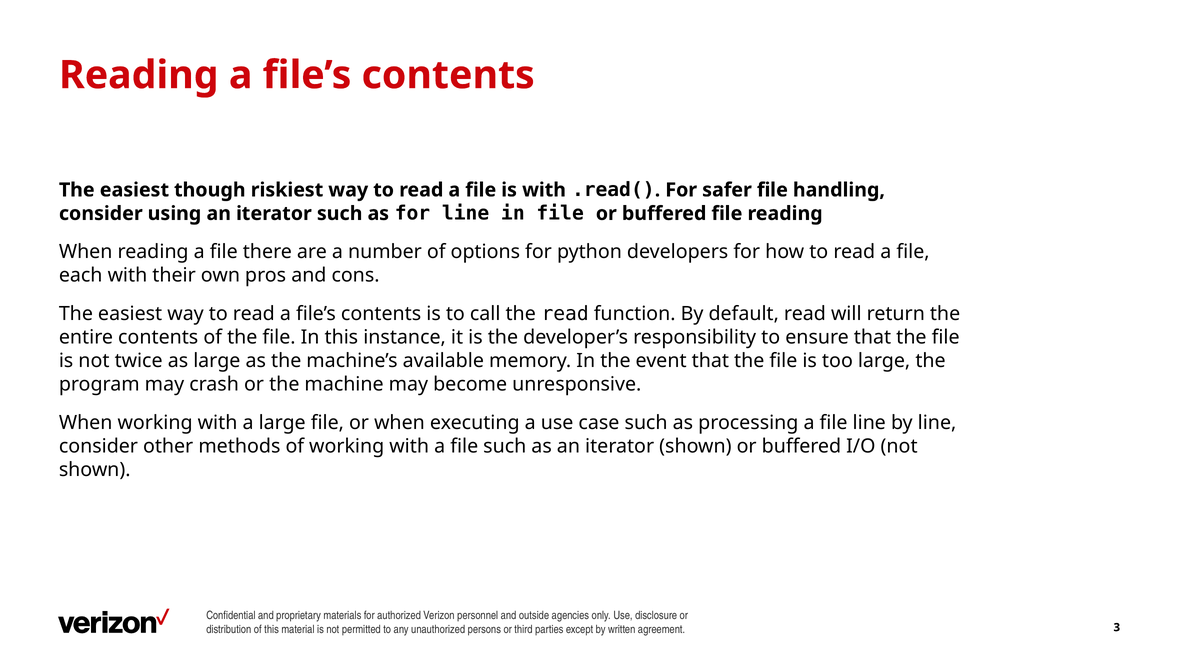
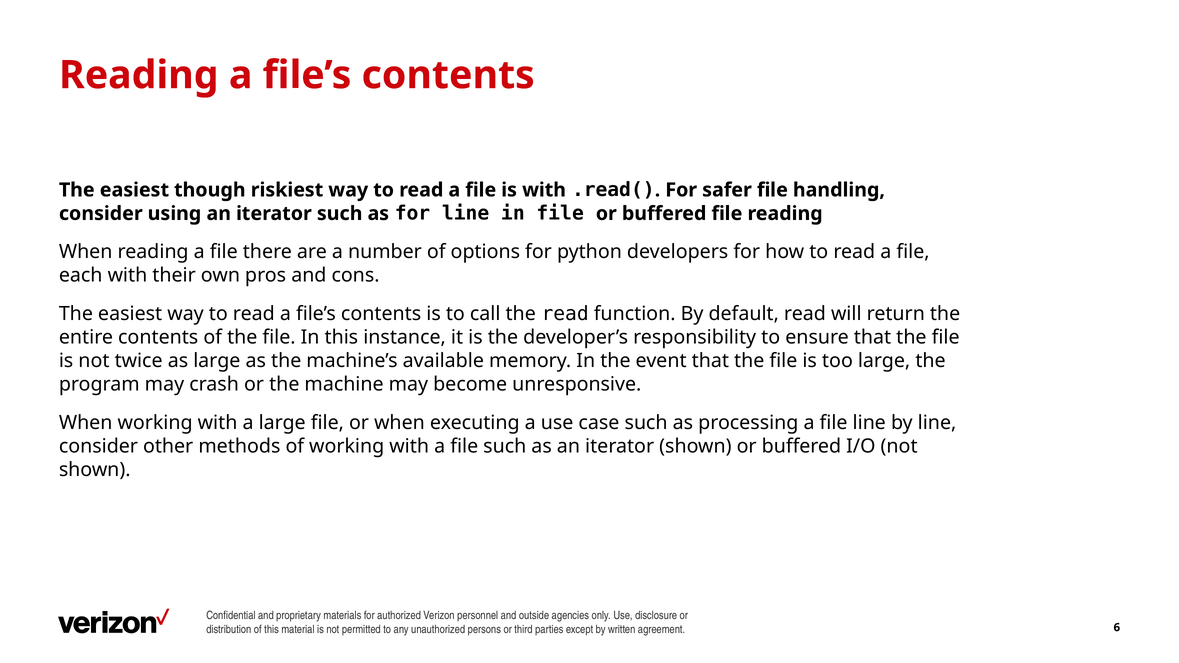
3: 3 -> 6
